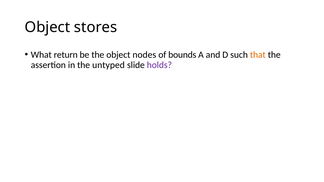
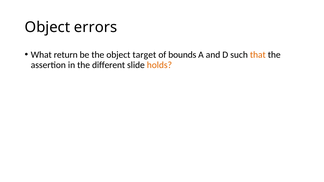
stores: stores -> errors
nodes: nodes -> target
untyped: untyped -> different
holds colour: purple -> orange
